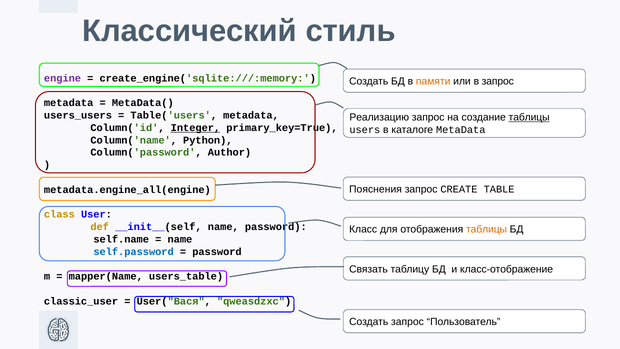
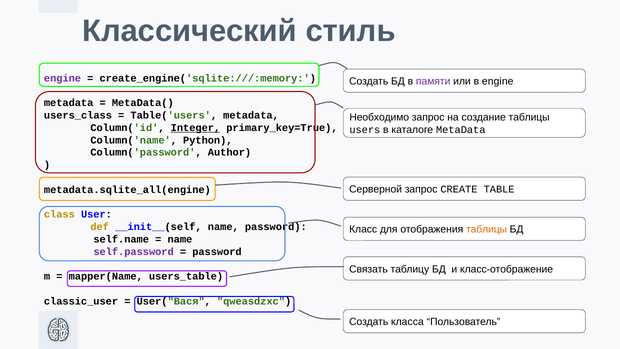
памяти colour: orange -> purple
в запрос: запрос -> engine
users_users: users_users -> users_class
Реализацию: Реализацию -> Необходимо
таблицы at (529, 117) underline: present -> none
Пояснения: Пояснения -> Серверной
metadata.engine_all(engine: metadata.engine_all(engine -> metadata.sqlite_all(engine
self.password colour: blue -> purple
Создать запрос: запрос -> класса
